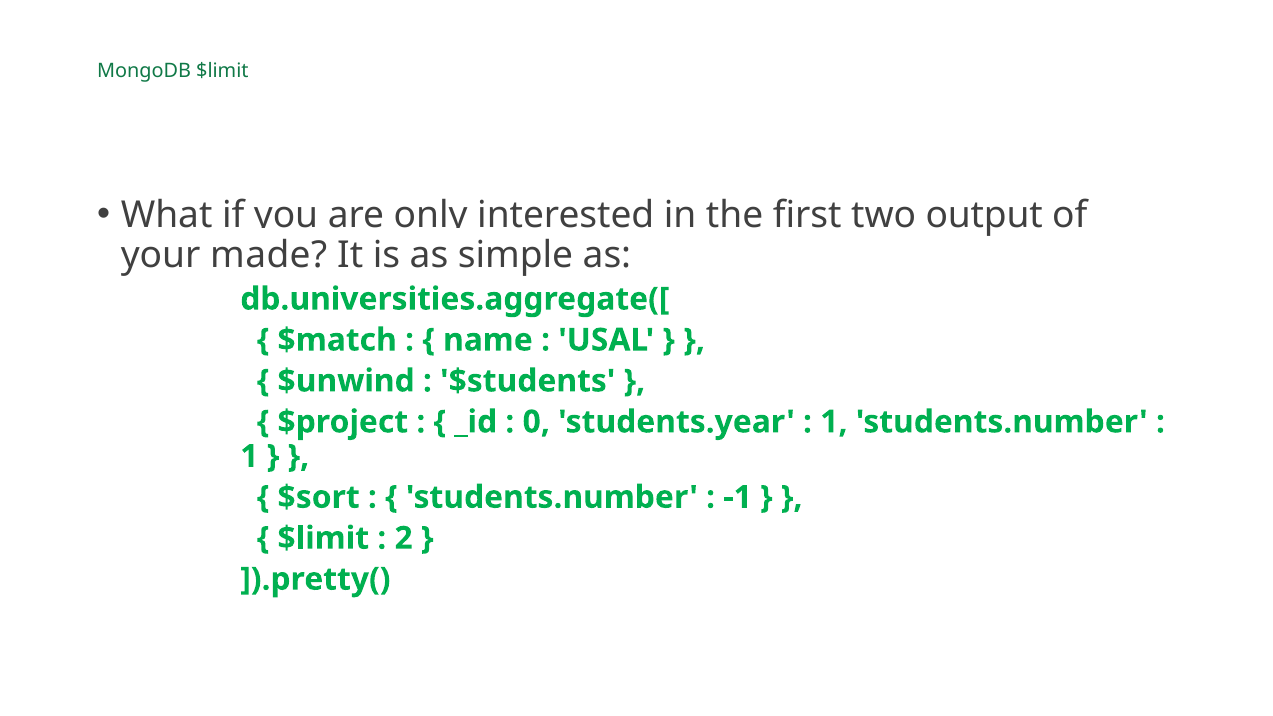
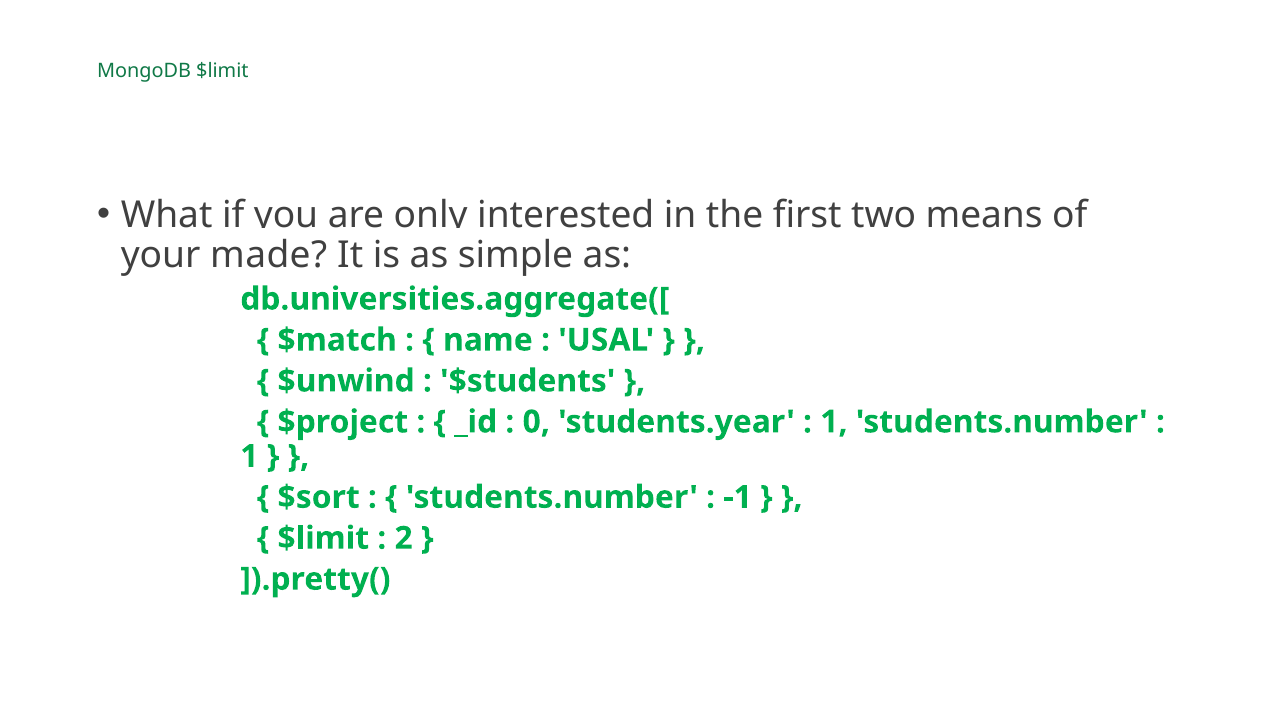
output: output -> means
